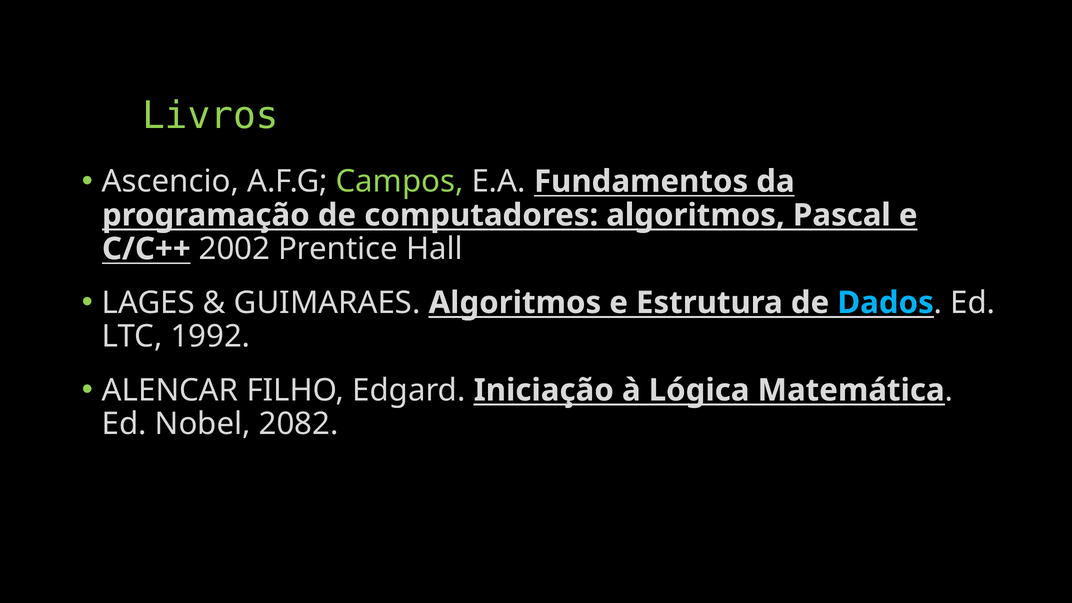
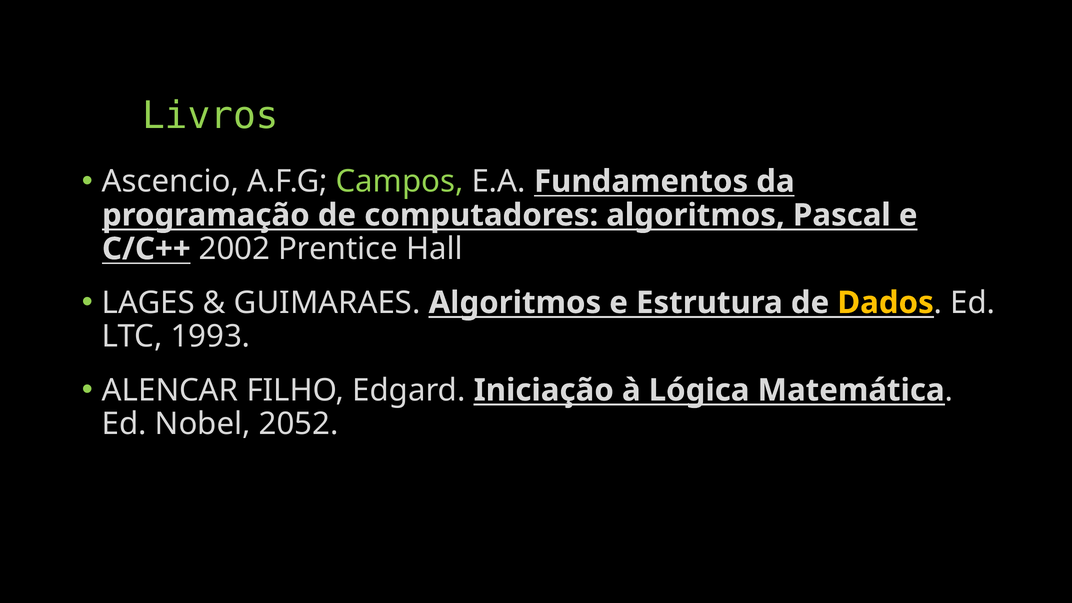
Dados colour: light blue -> yellow
1992: 1992 -> 1993
2082: 2082 -> 2052
